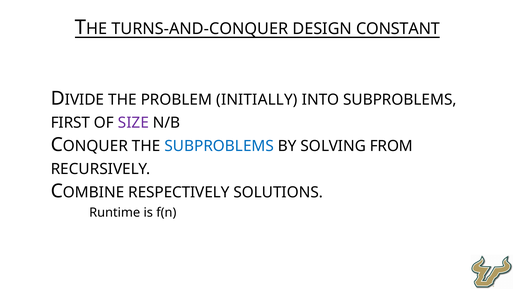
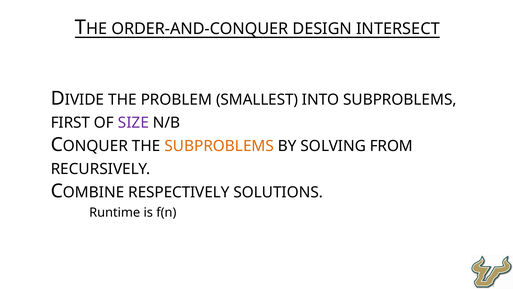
TURNS-AND-CONQUER: TURNS-AND-CONQUER -> ORDER-AND-CONQUER
CONSTANT: CONSTANT -> INTERSECT
INITIALLY: INITIALLY -> SMALLEST
SUBPROBLEMS at (219, 146) colour: blue -> orange
